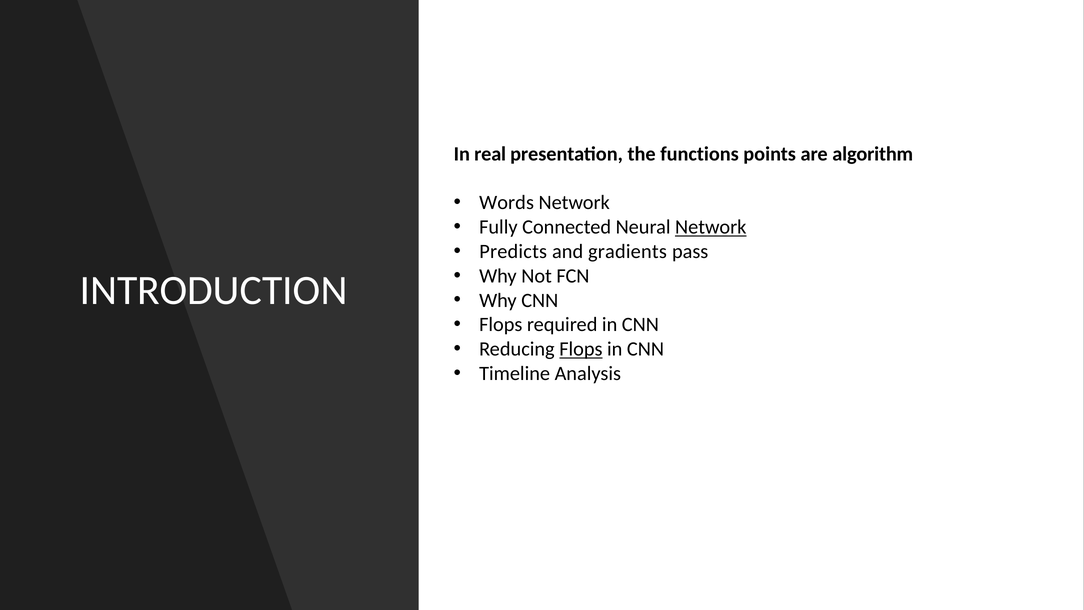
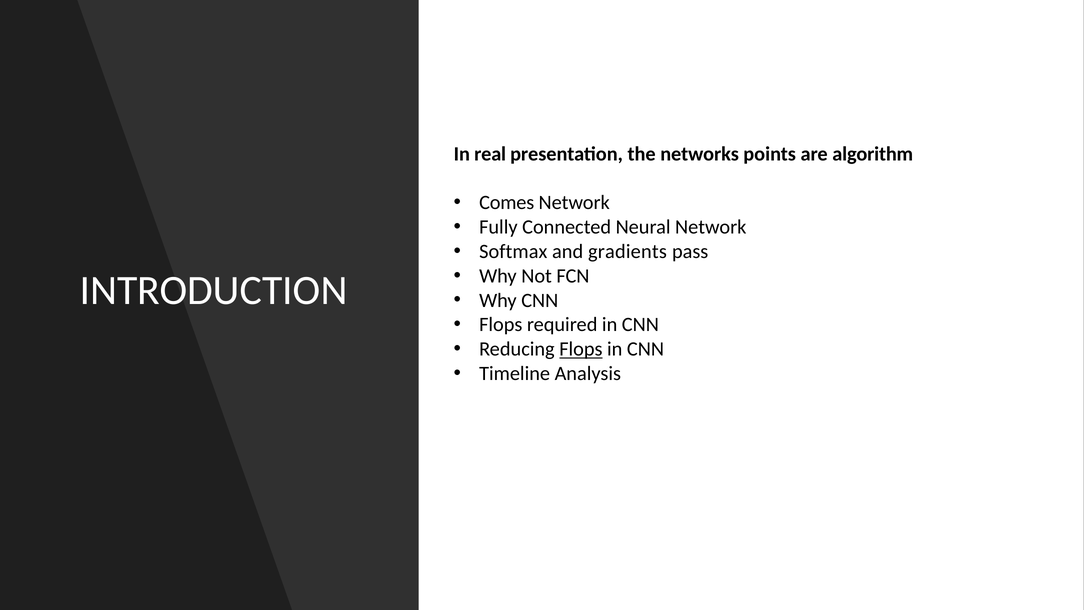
functions: functions -> networks
Words: Words -> Comes
Network at (711, 227) underline: present -> none
Predicts: Predicts -> Softmax
